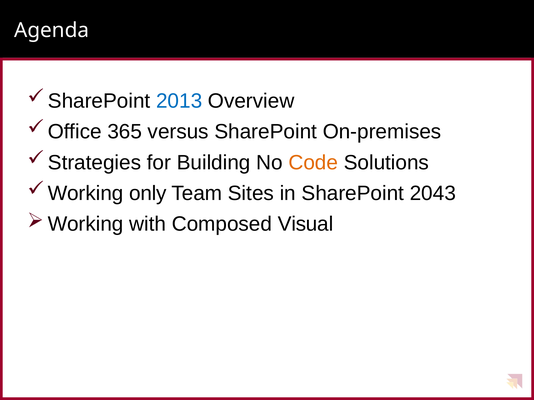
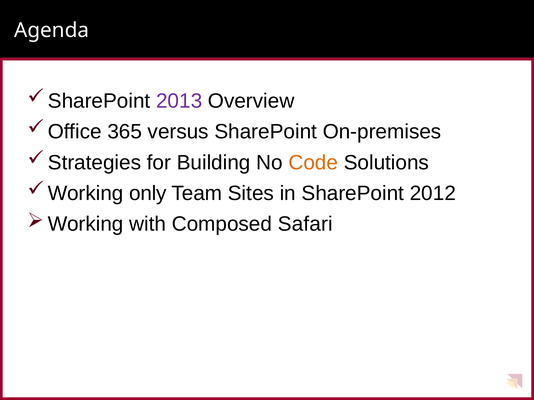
2013 colour: blue -> purple
2043: 2043 -> 2012
Visual: Visual -> Safari
